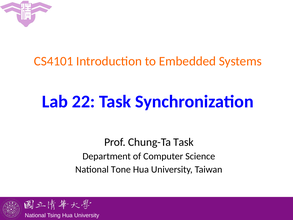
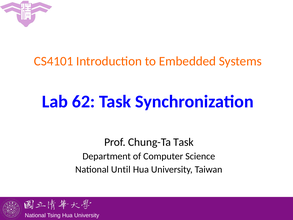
22: 22 -> 62
Tone: Tone -> Until
